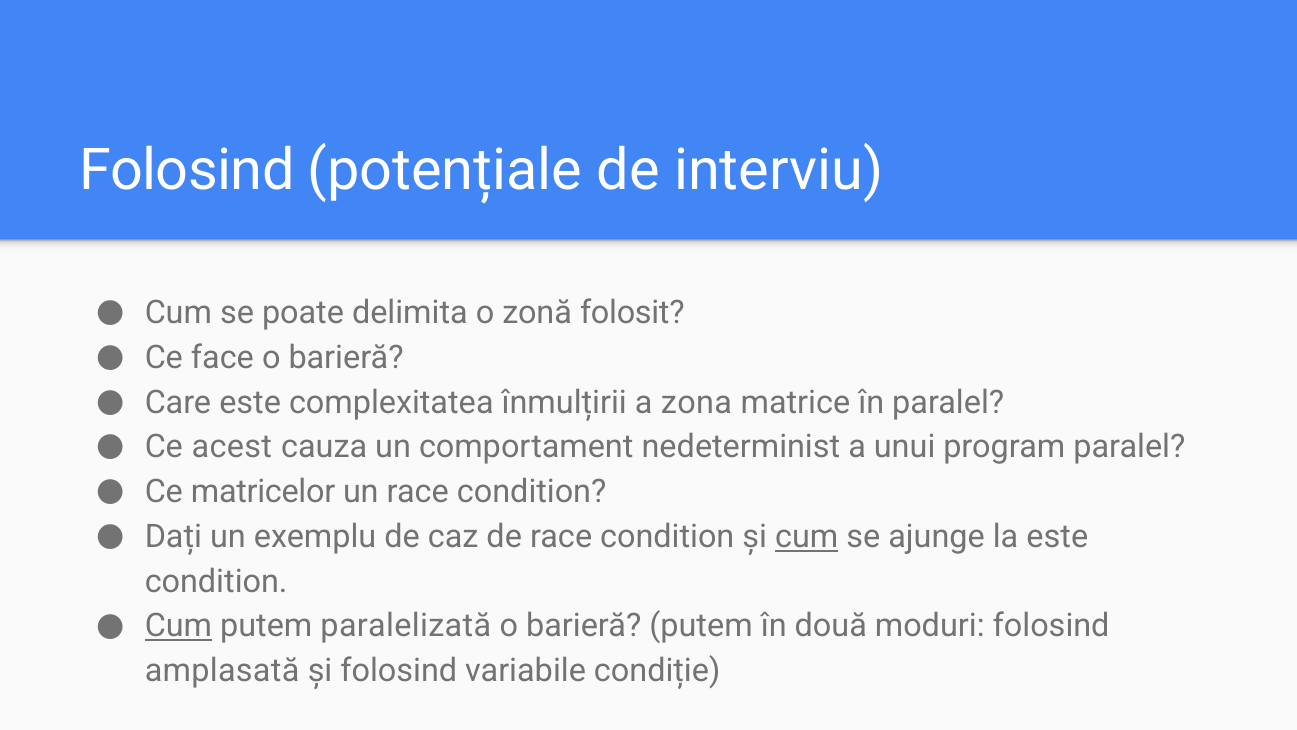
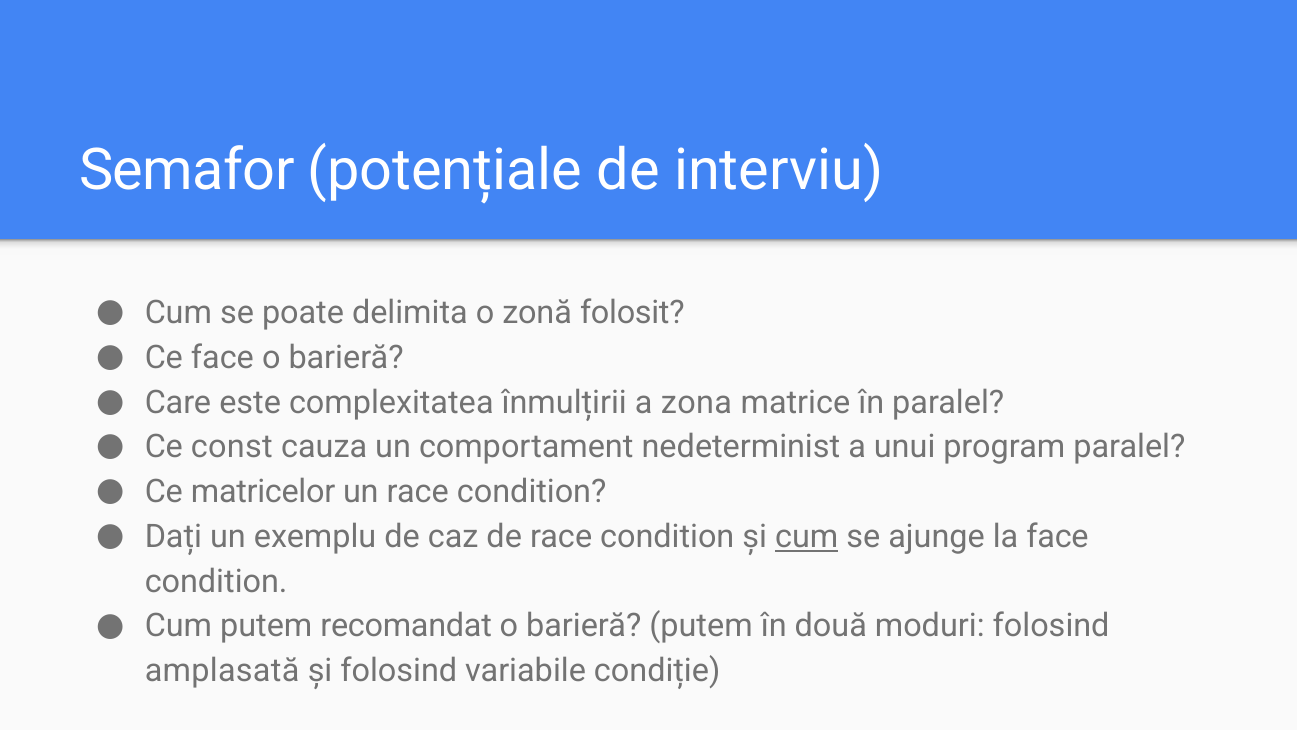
Folosind at (187, 170): Folosind -> Semafor
acest: acest -> const
la este: este -> face
Cum at (178, 626) underline: present -> none
paralelizată: paralelizată -> recomandat
